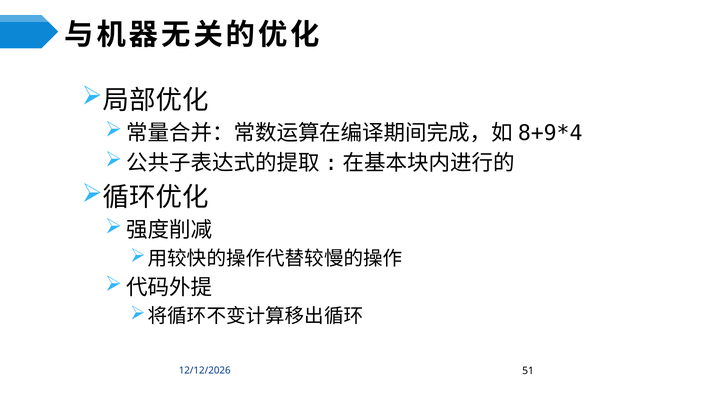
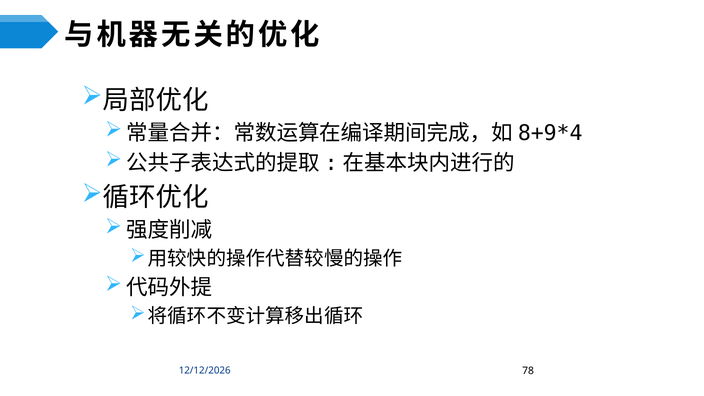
51: 51 -> 78
